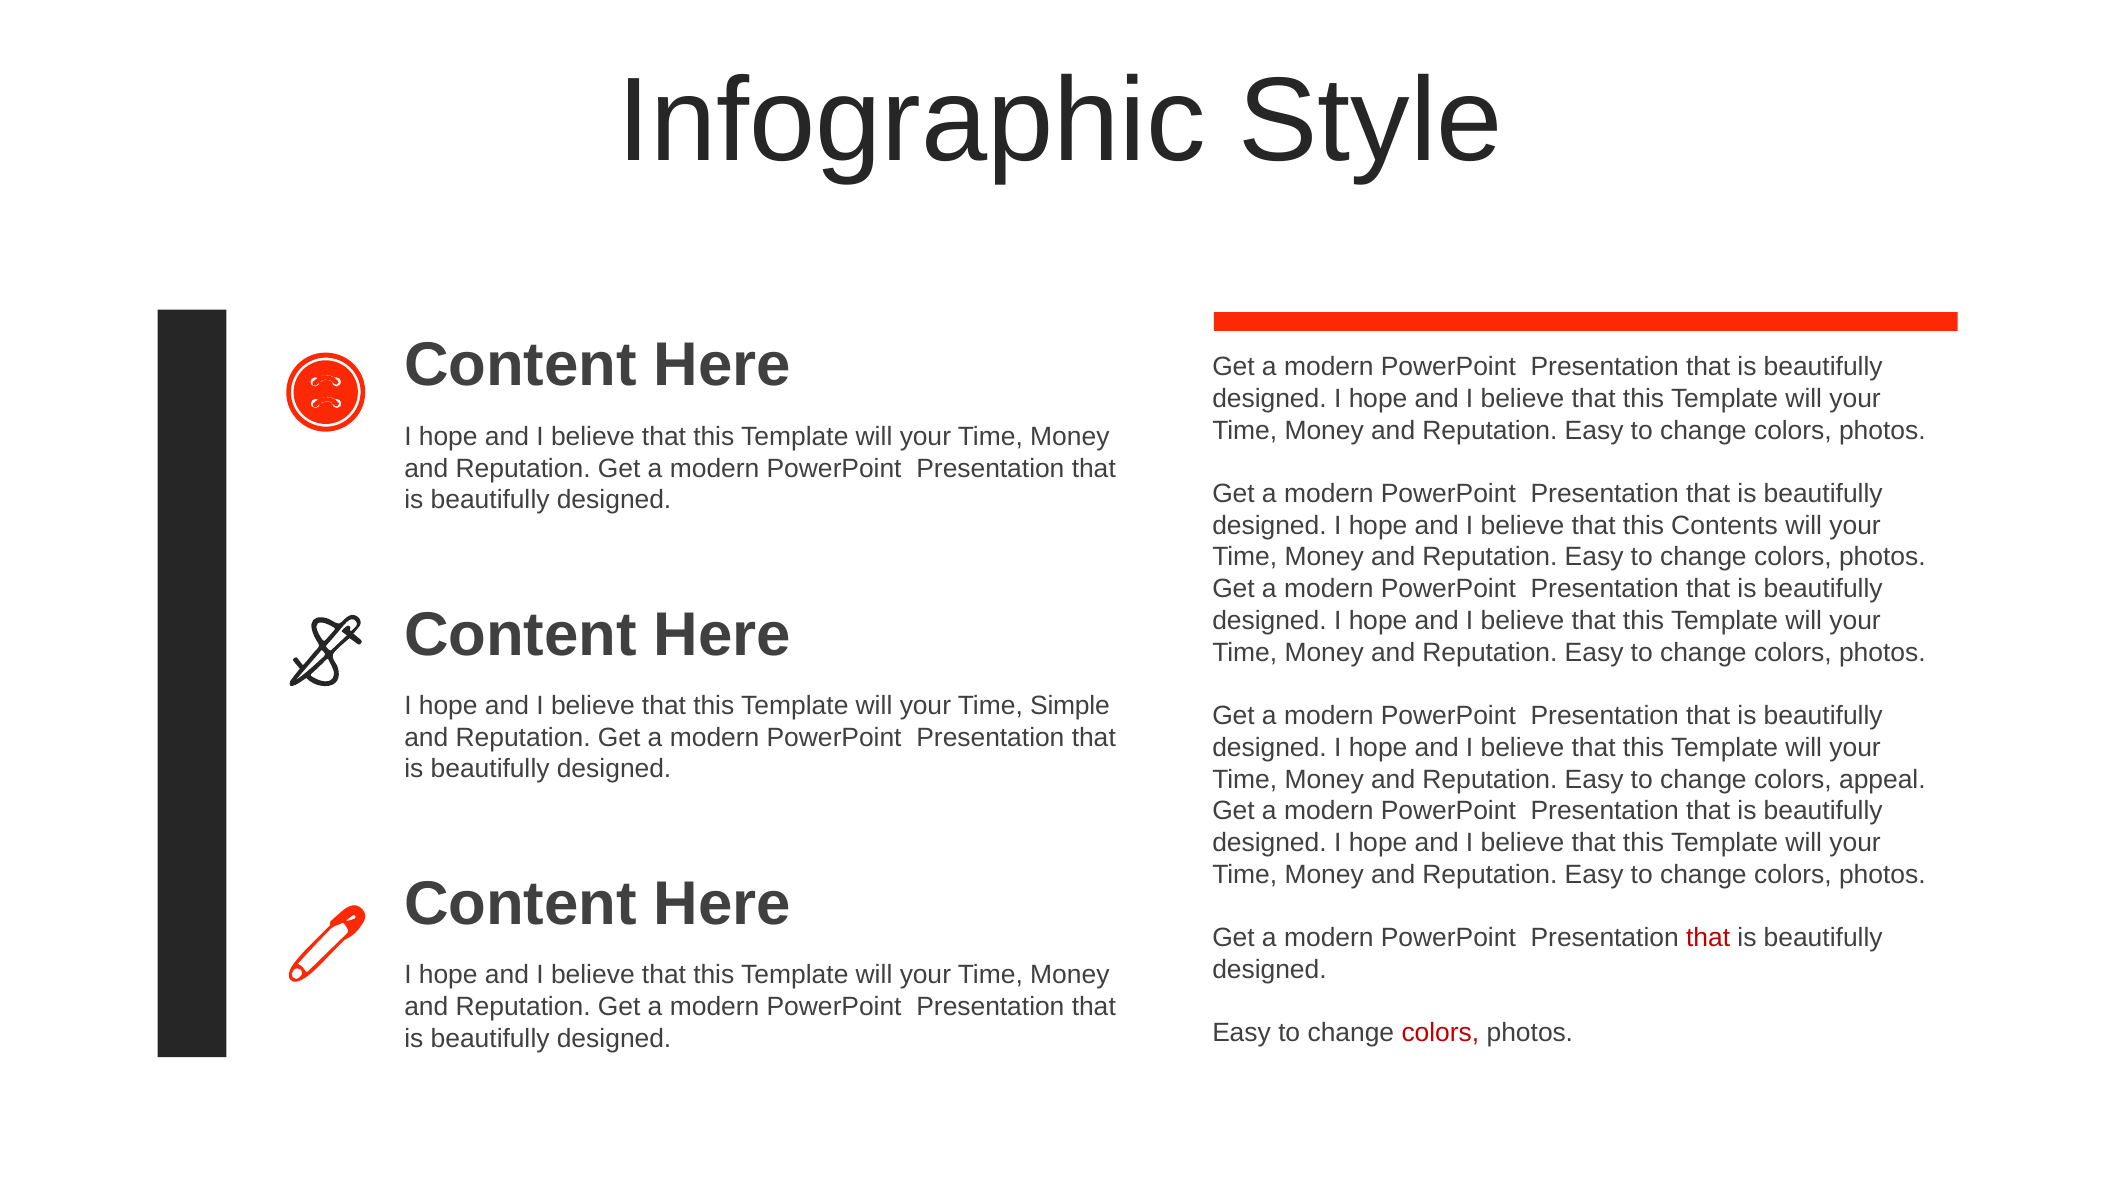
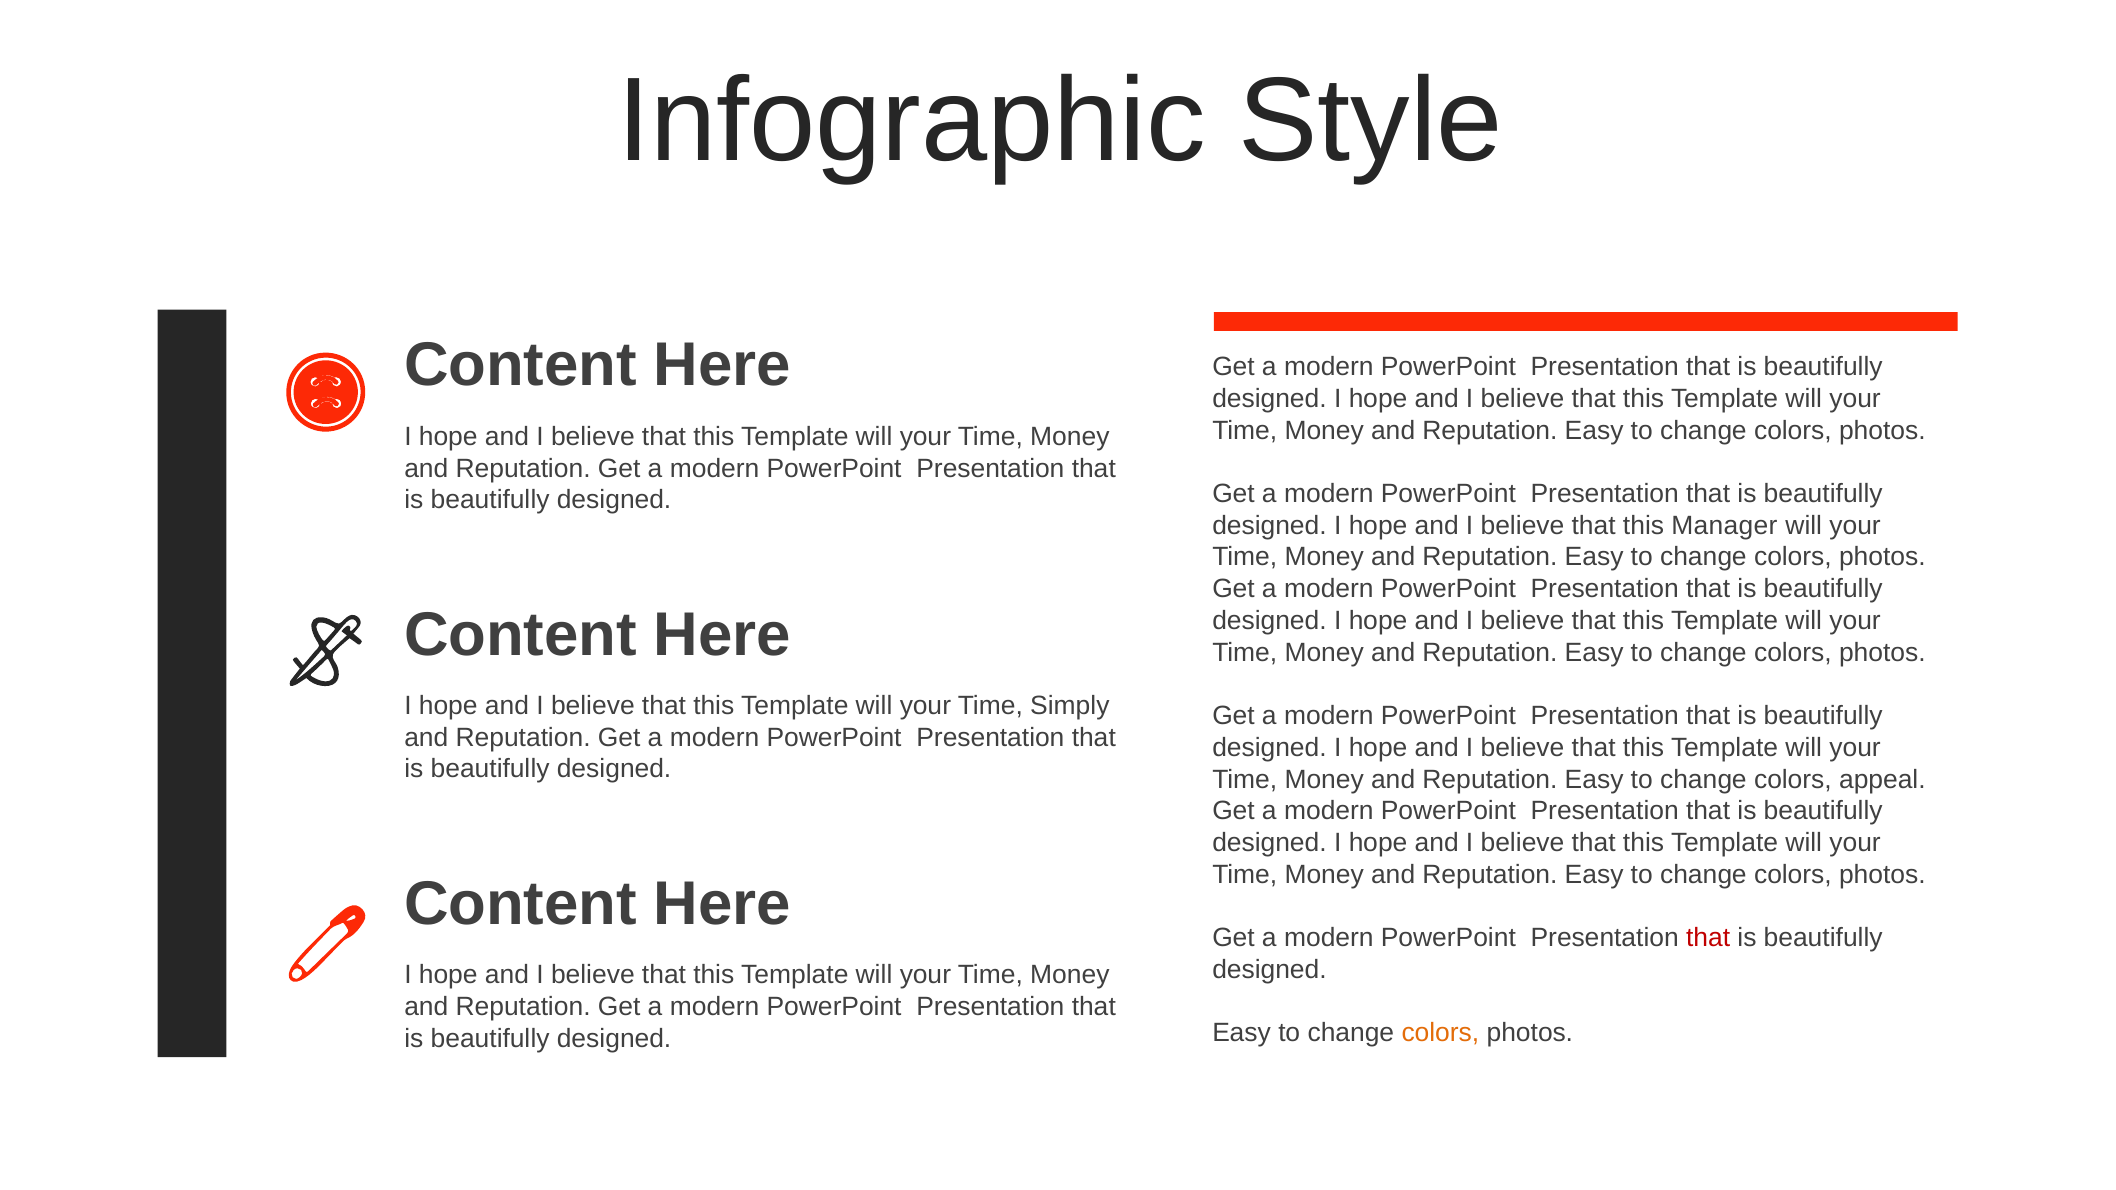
Contents: Contents -> Manager
Simple: Simple -> Simply
colors at (1440, 1033) colour: red -> orange
